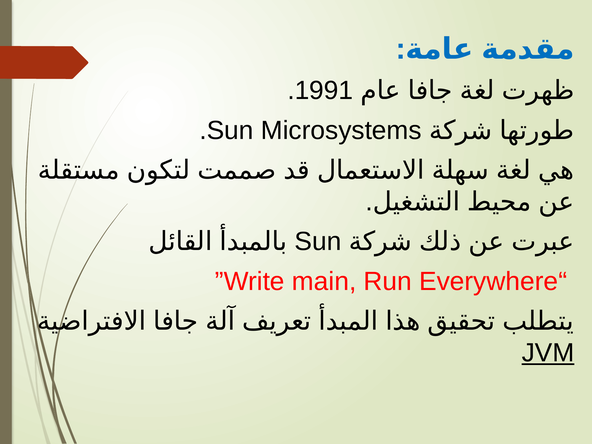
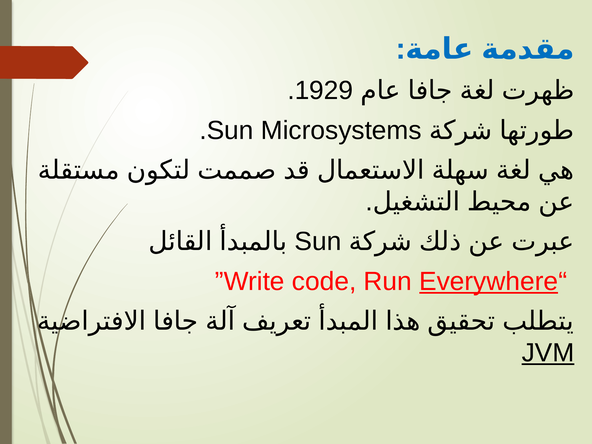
1991: 1991 -> 1929
main: main -> code
Everywhere underline: none -> present
